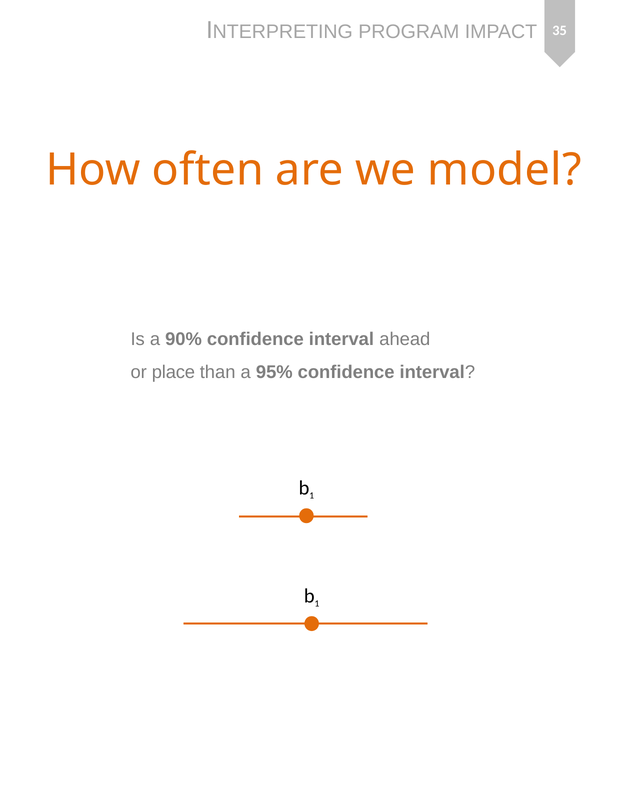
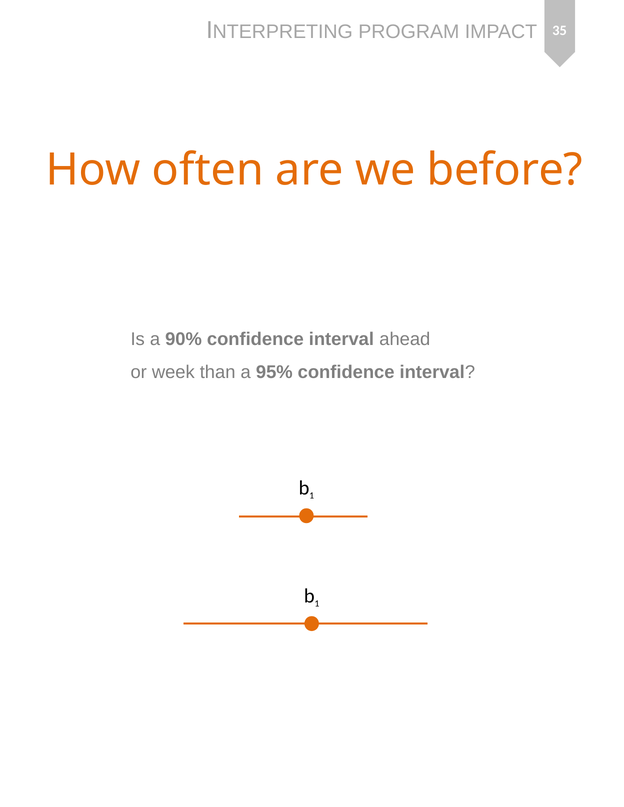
model: model -> before
place: place -> week
